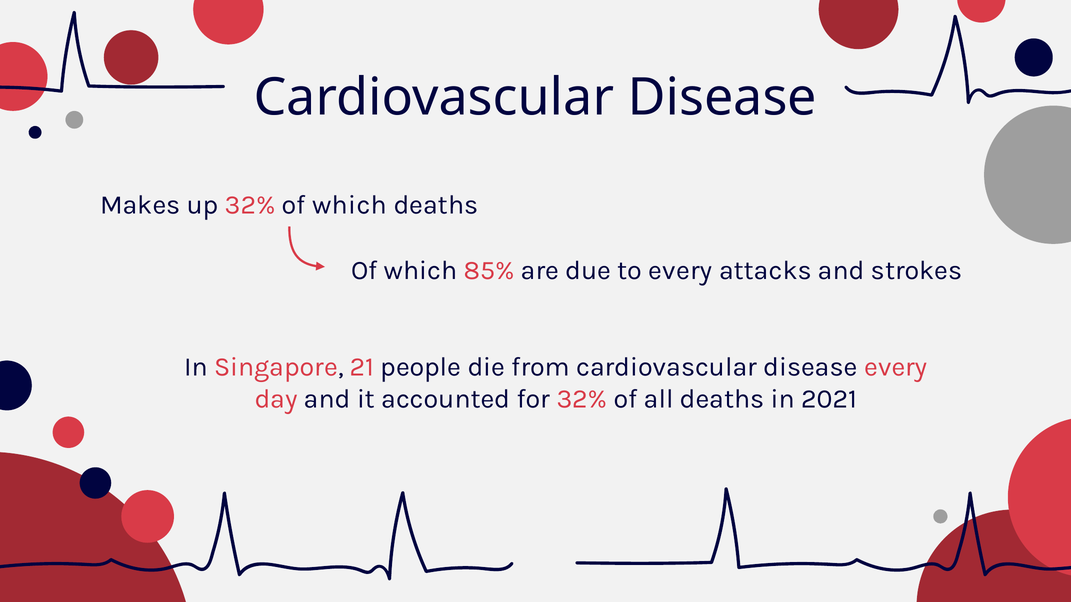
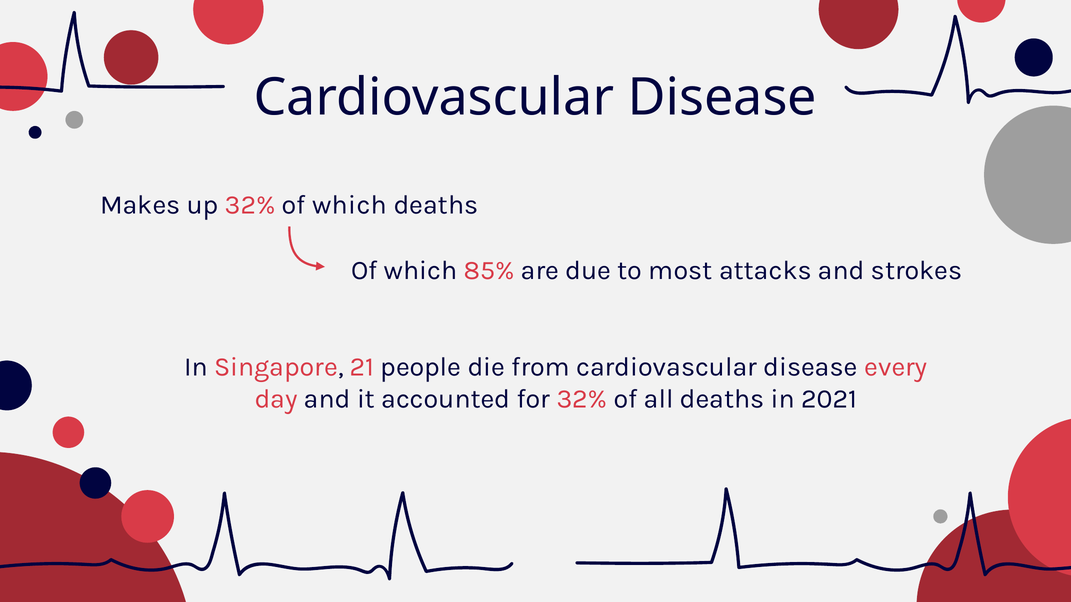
to every: every -> most
